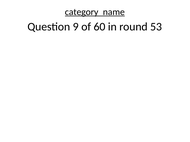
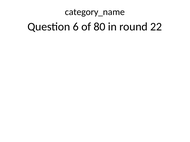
category_name underline: present -> none
9: 9 -> 6
60: 60 -> 80
53: 53 -> 22
